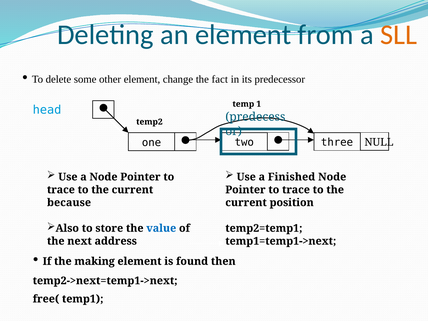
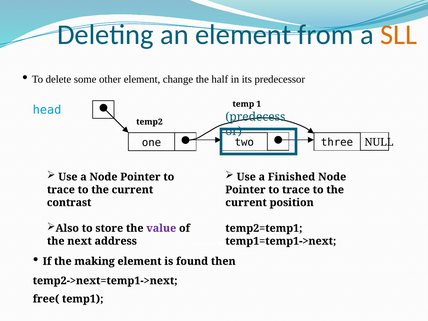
fact: fact -> half
because: because -> contrast
value colour: blue -> purple
